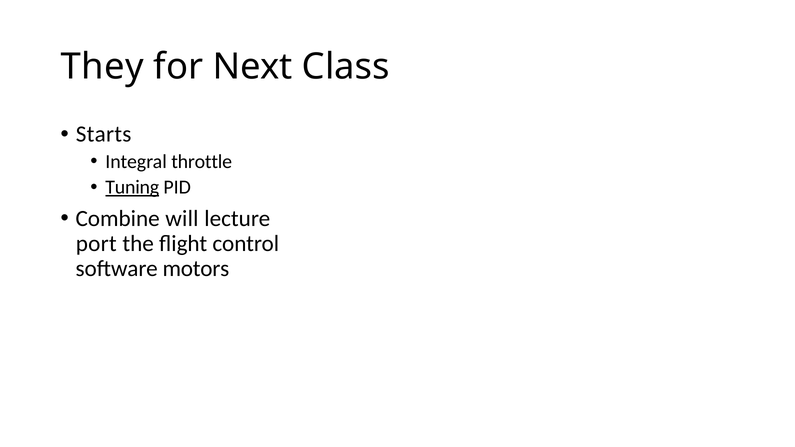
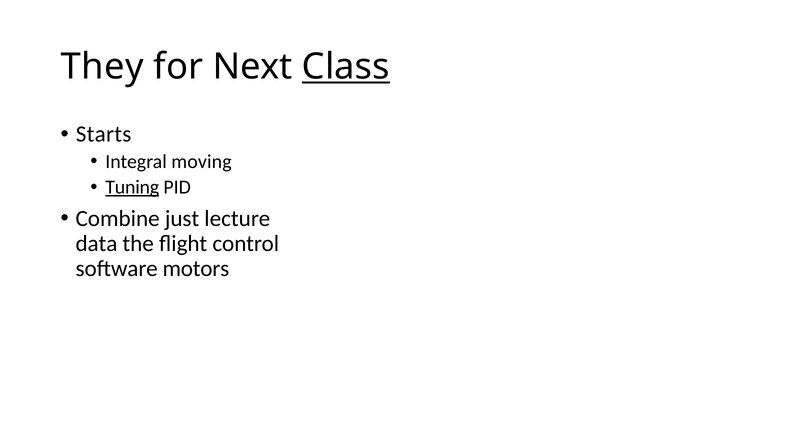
Class underline: none -> present
throttle: throttle -> moving
will: will -> just
port: port -> data
